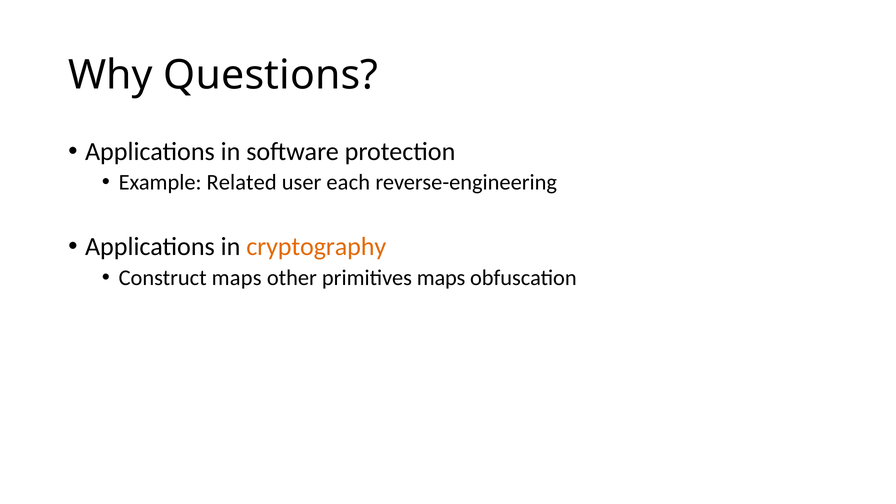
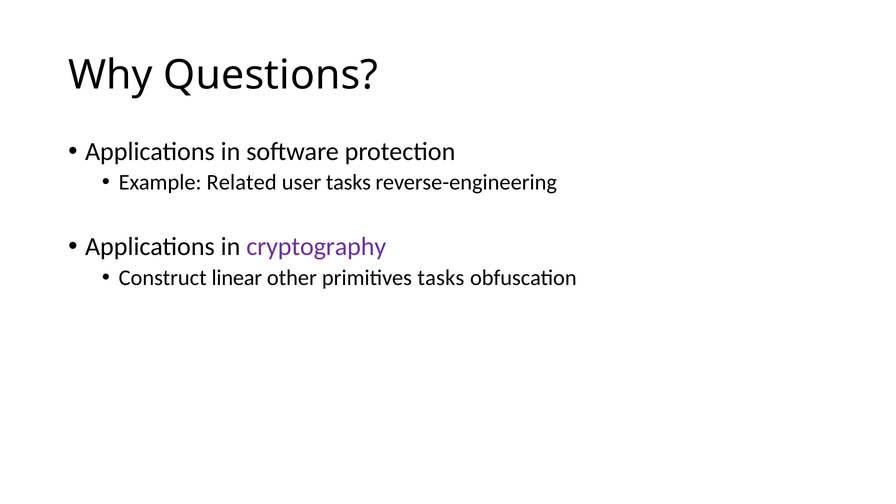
user each: each -> tasks
cryptography colour: orange -> purple
Construct maps: maps -> linear
primitives maps: maps -> tasks
